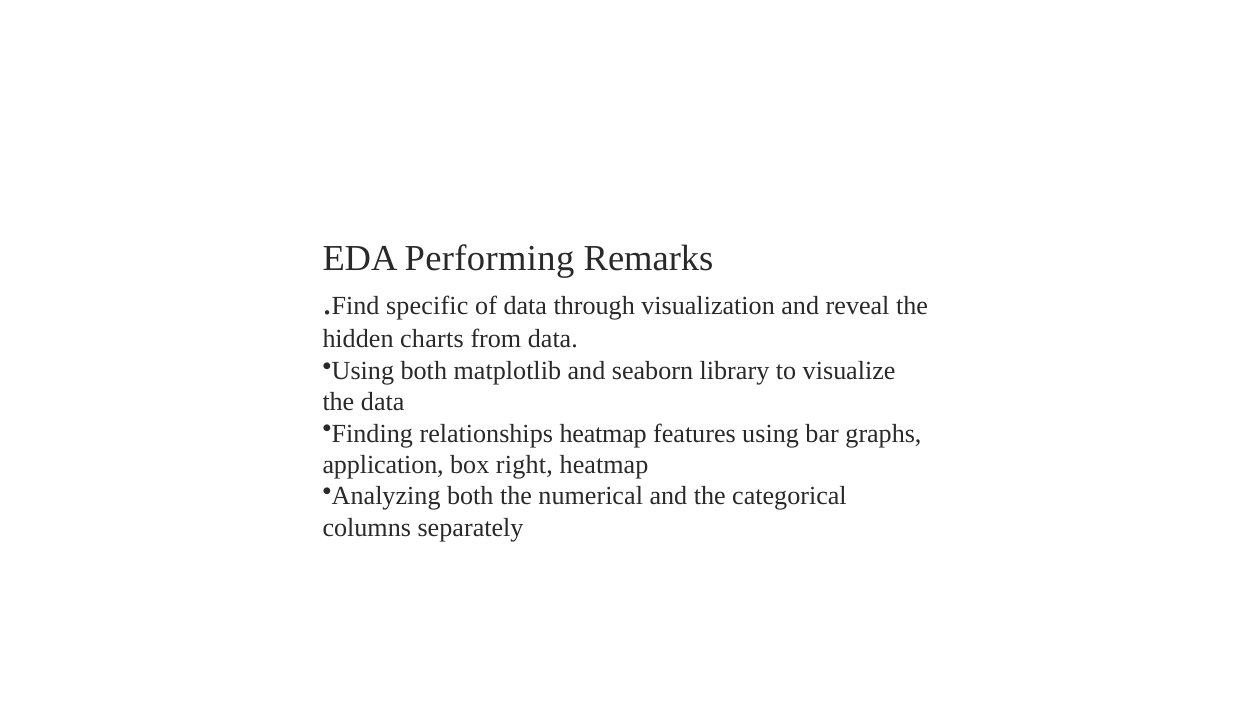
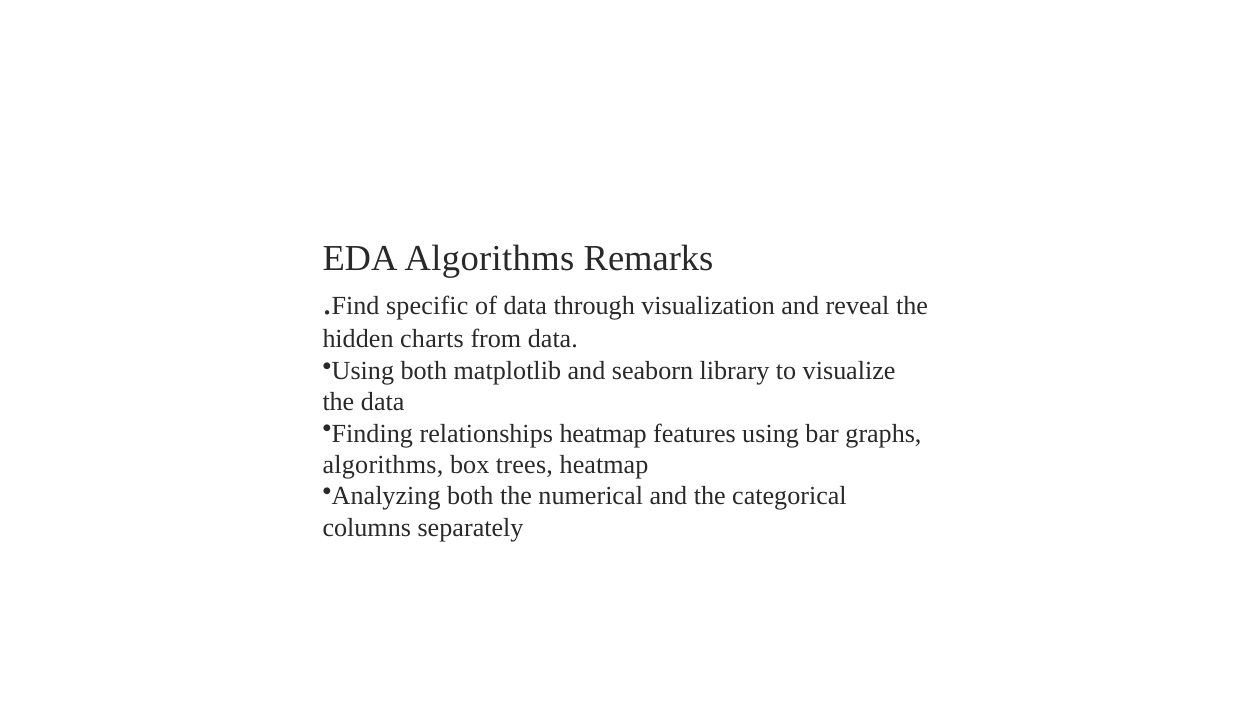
EDA Performing: Performing -> Algorithms
application at (383, 465): application -> algorithms
right: right -> trees
